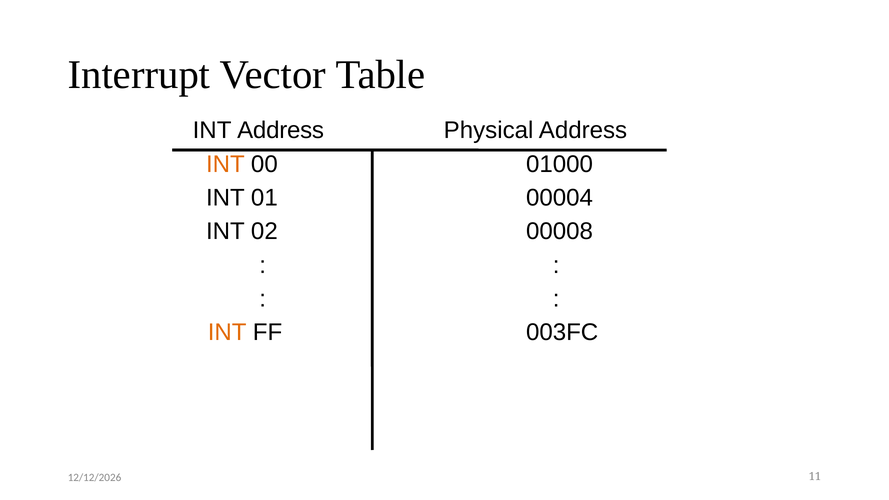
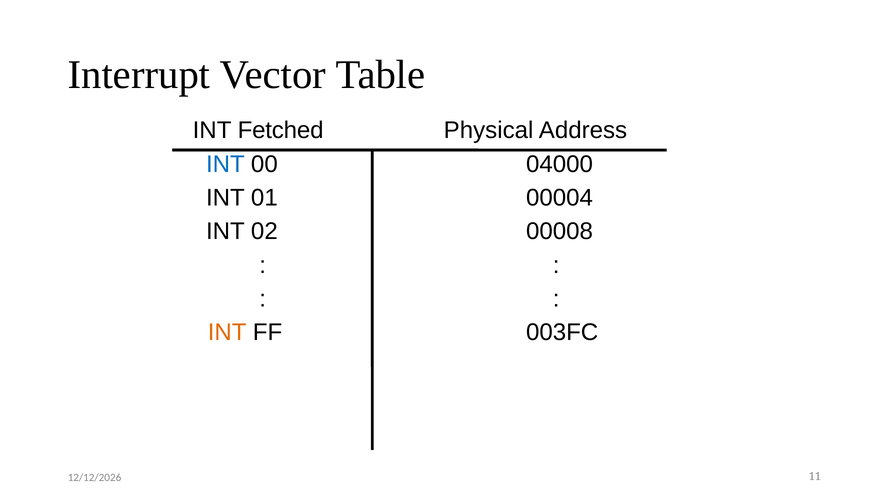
INT Address: Address -> Fetched
INT at (225, 164) colour: orange -> blue
01000: 01000 -> 04000
